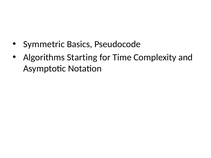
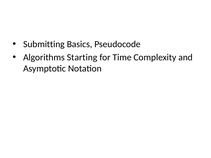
Symmetric: Symmetric -> Submitting
